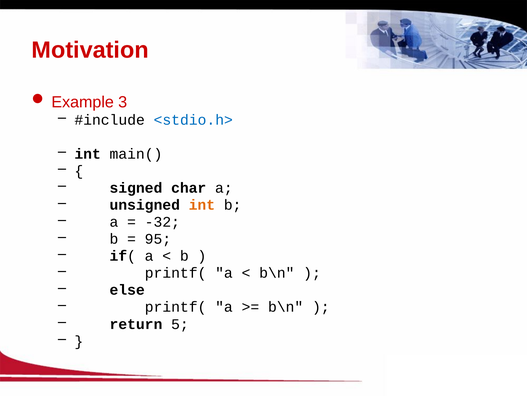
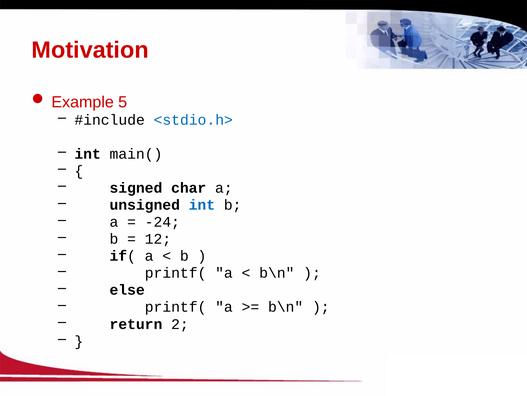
3: 3 -> 5
int at (202, 205) colour: orange -> blue
-32: -32 -> -24
95: 95 -> 12
5: 5 -> 2
